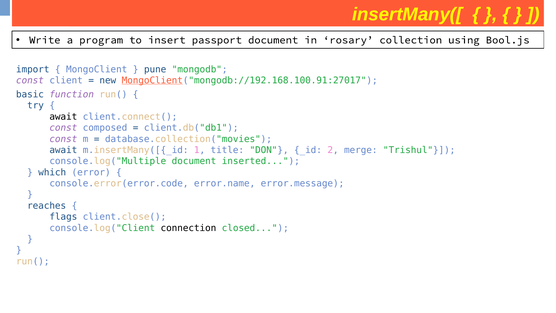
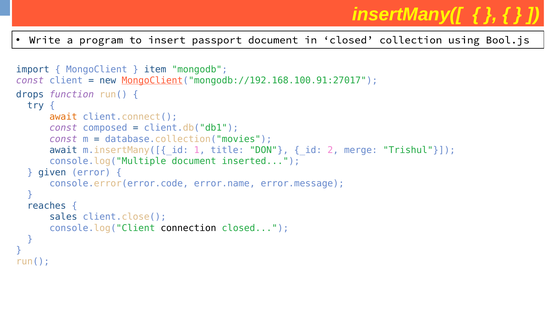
in rosary: rosary -> closed
pune: pune -> item
basic: basic -> drops
await at (63, 117) colour: black -> orange
which: which -> given
flags: flags -> sales
